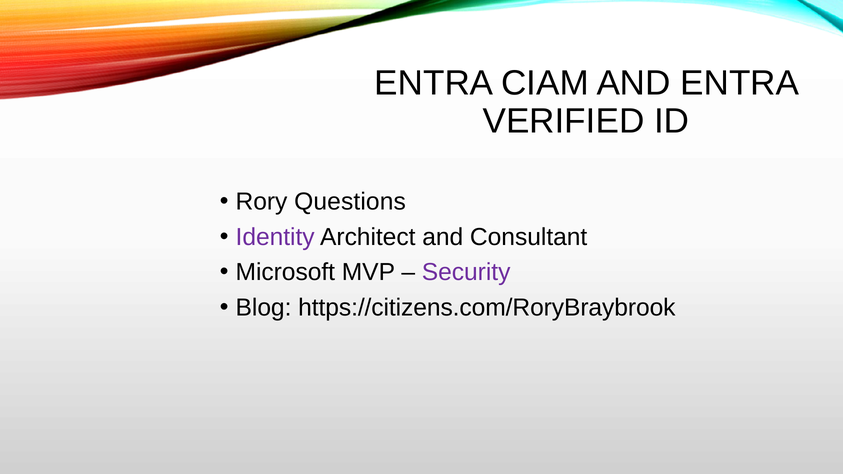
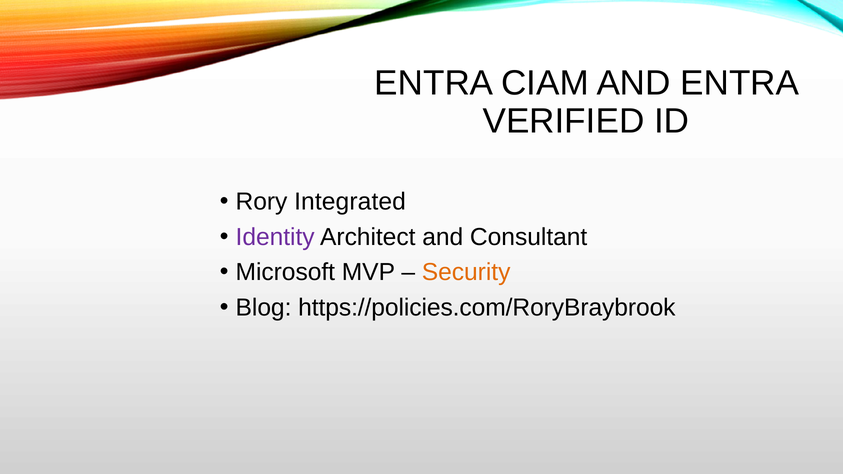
Questions: Questions -> Integrated
Security colour: purple -> orange
https://citizens.com/RoryBraybrook: https://citizens.com/RoryBraybrook -> https://policies.com/RoryBraybrook
